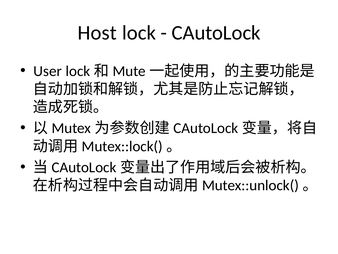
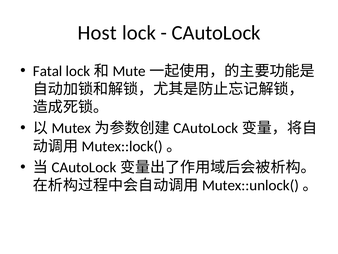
User: User -> Fatal
